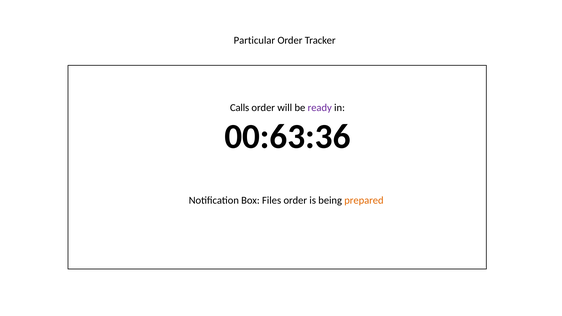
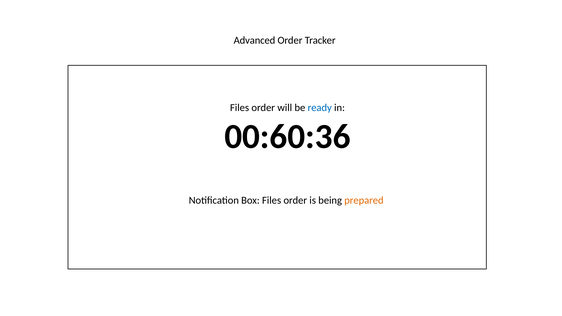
Particular: Particular -> Advanced
Calls at (240, 108): Calls -> Files
ready colour: purple -> blue
00:63:36: 00:63:36 -> 00:60:36
